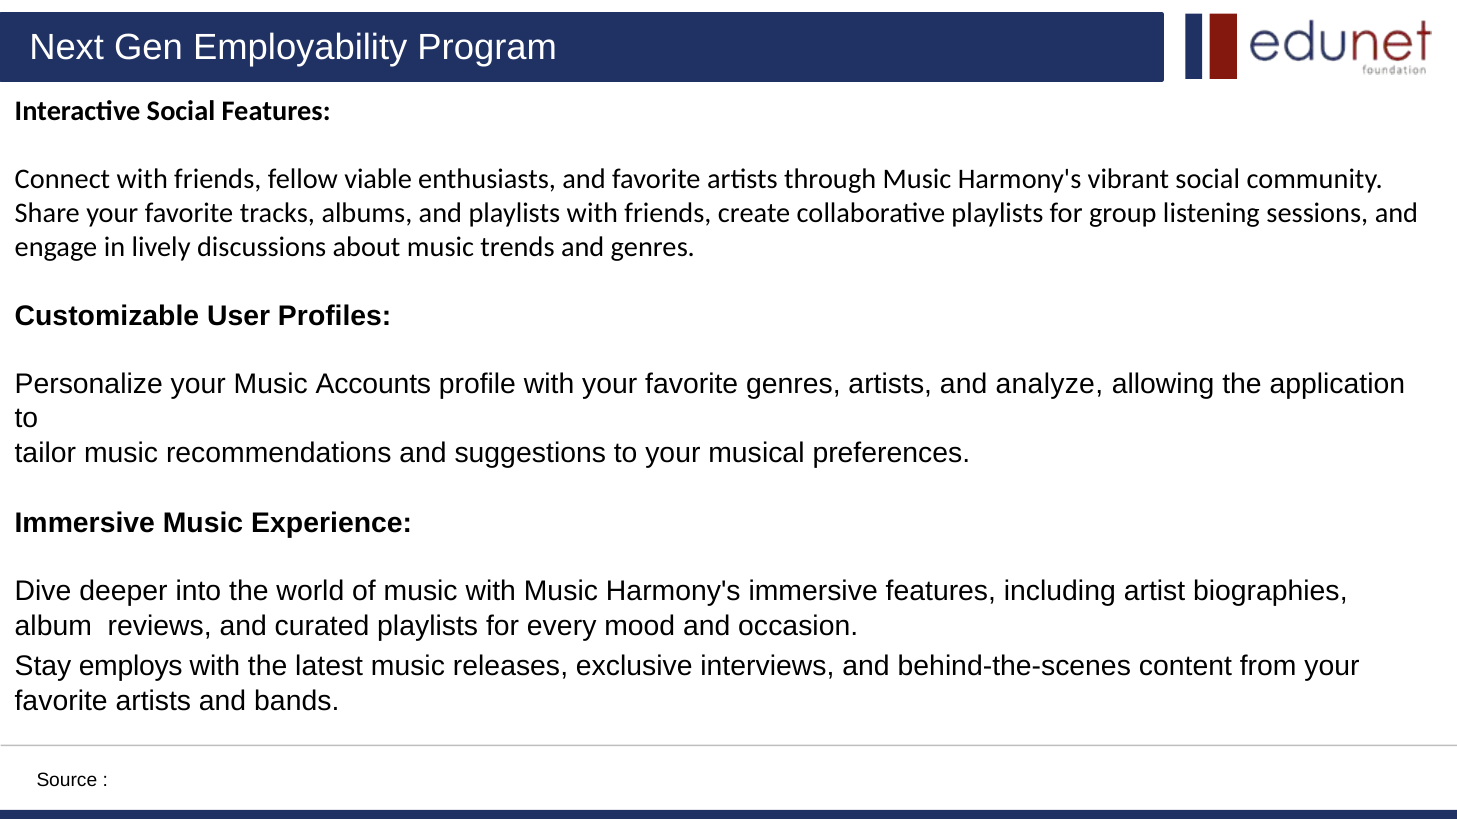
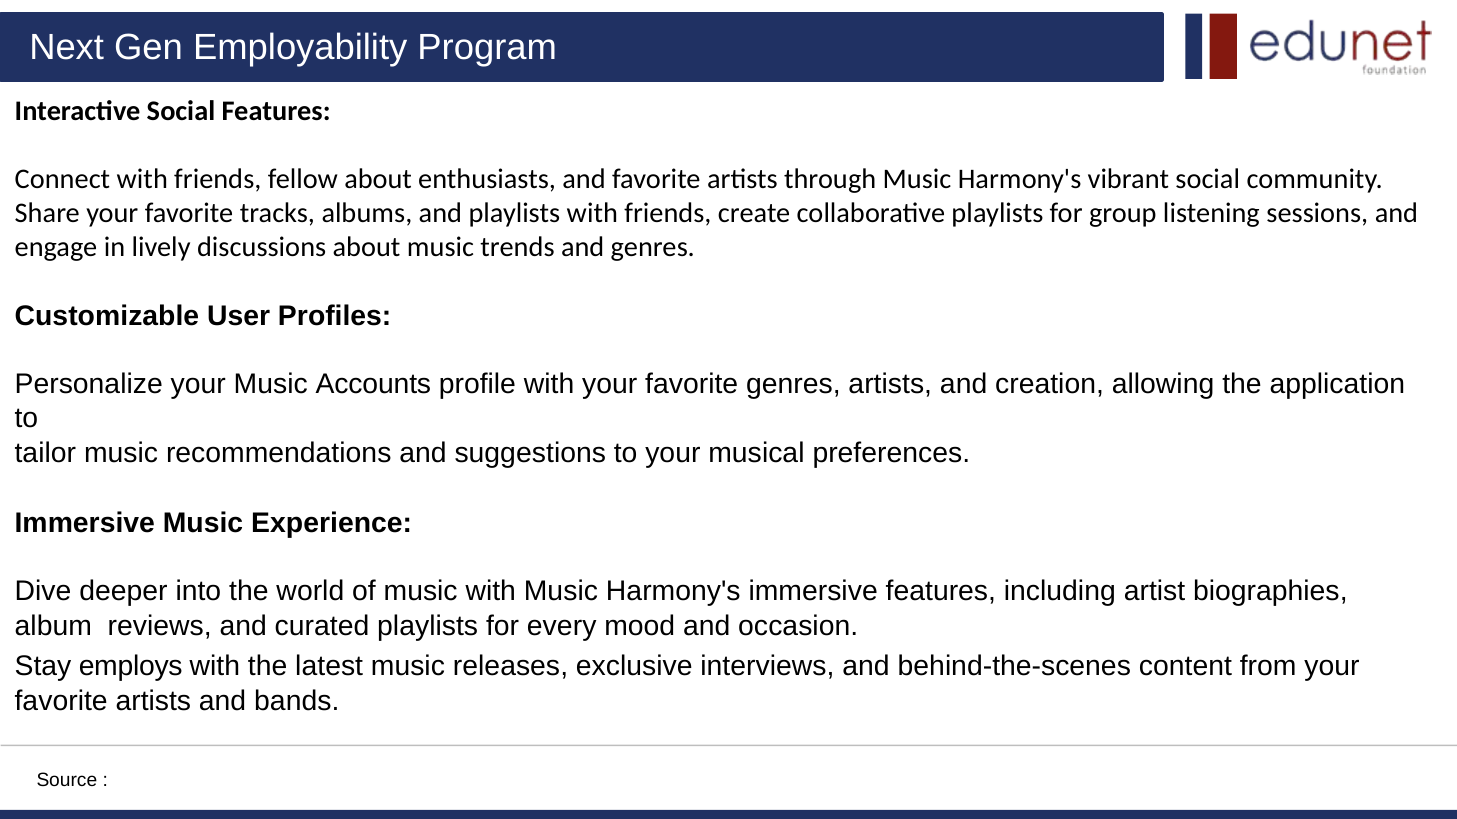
fellow viable: viable -> about
analyze: analyze -> creation
